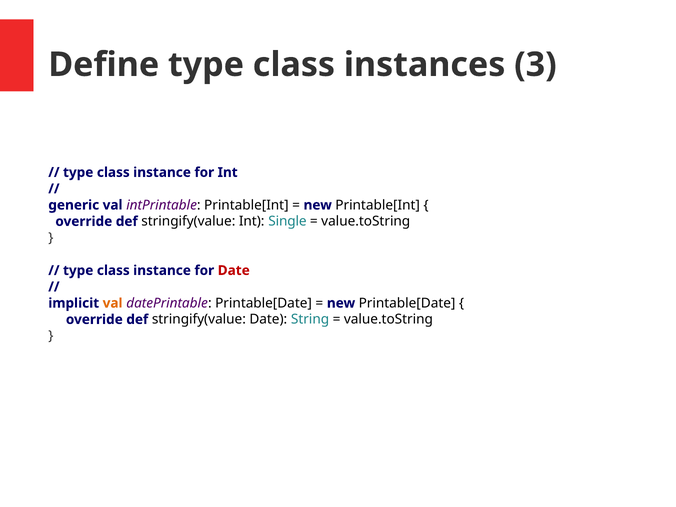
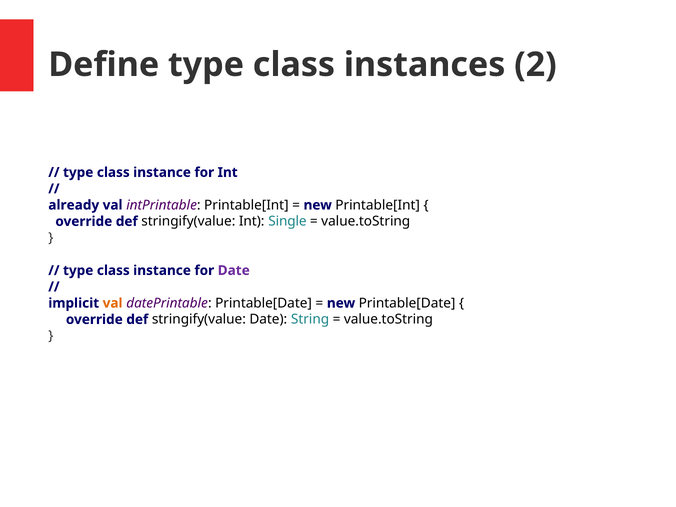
3: 3 -> 2
generic: generic -> already
Date at (234, 270) colour: red -> purple
